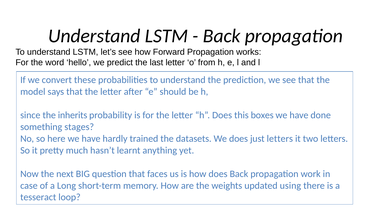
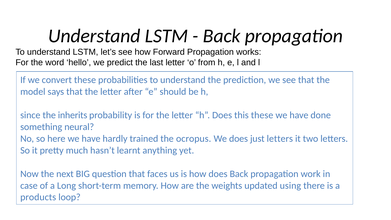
this boxes: boxes -> these
stages: stages -> neural
datasets: datasets -> ocropus
tesseract: tesseract -> products
